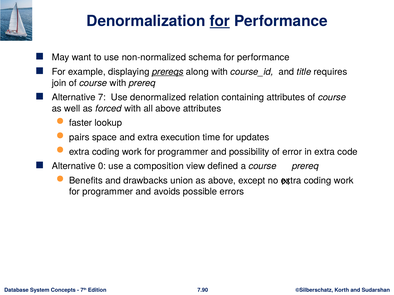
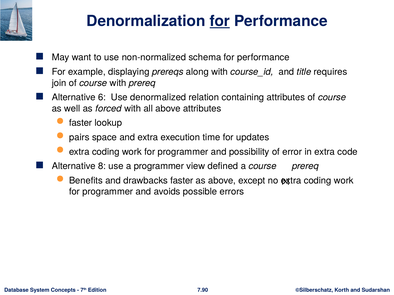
prereqs underline: present -> none
7: 7 -> 6
0: 0 -> 8
a composition: composition -> programmer
drawbacks union: union -> faster
